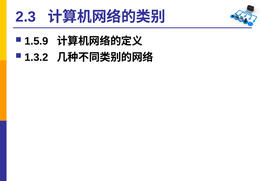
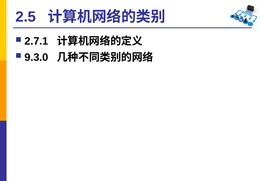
2.3: 2.3 -> 2.5
1.5.9: 1.5.9 -> 2.7.1
1.3.2: 1.3.2 -> 9.3.0
